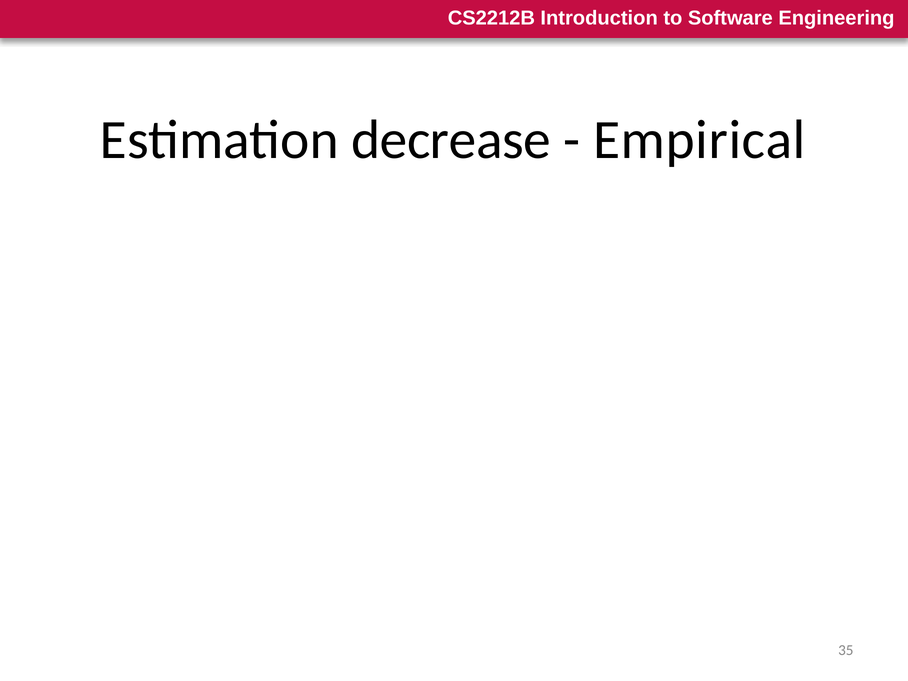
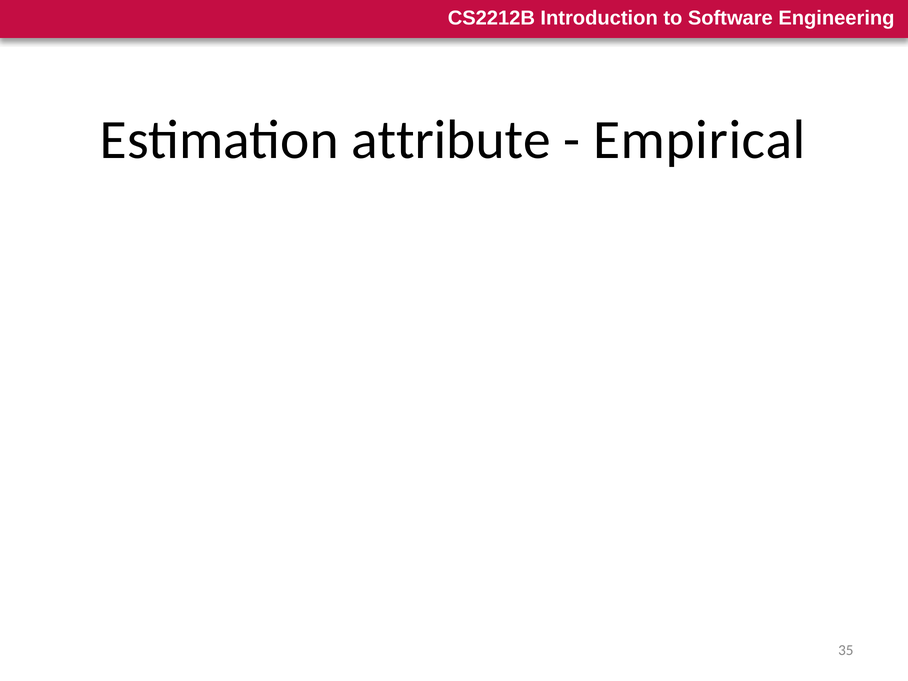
decrease: decrease -> attribute
